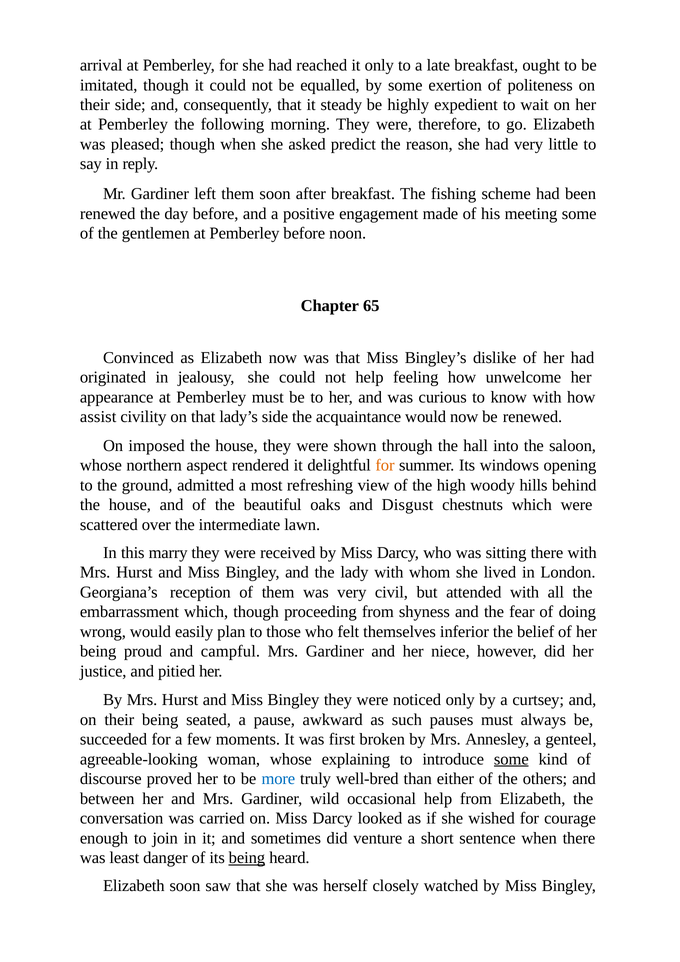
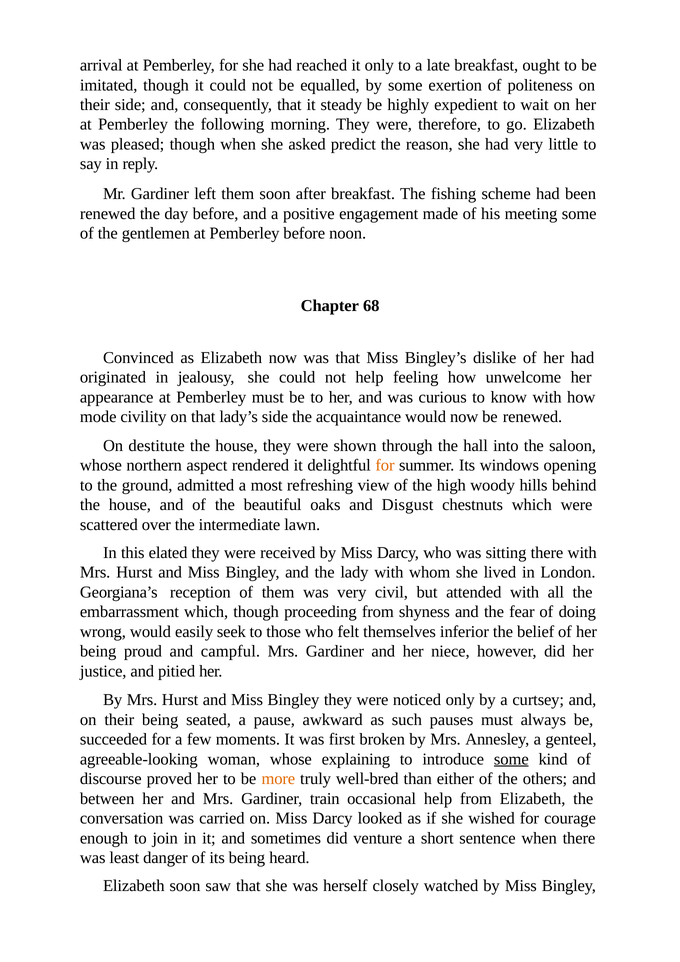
65: 65 -> 68
assist: assist -> mode
imposed: imposed -> destitute
marry: marry -> elated
plan: plan -> seek
more colour: blue -> orange
wild: wild -> train
being at (247, 858) underline: present -> none
